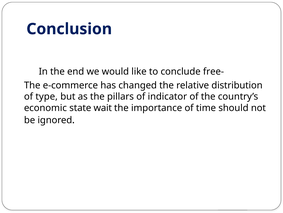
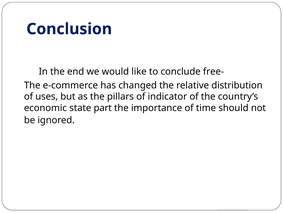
type: type -> uses
wait: wait -> part
